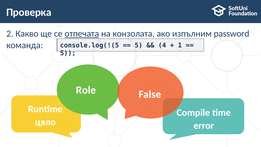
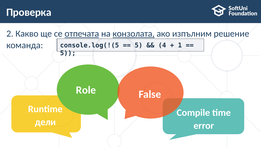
конзолата underline: none -> present
password: password -> решение
цяло: цяло -> дели
